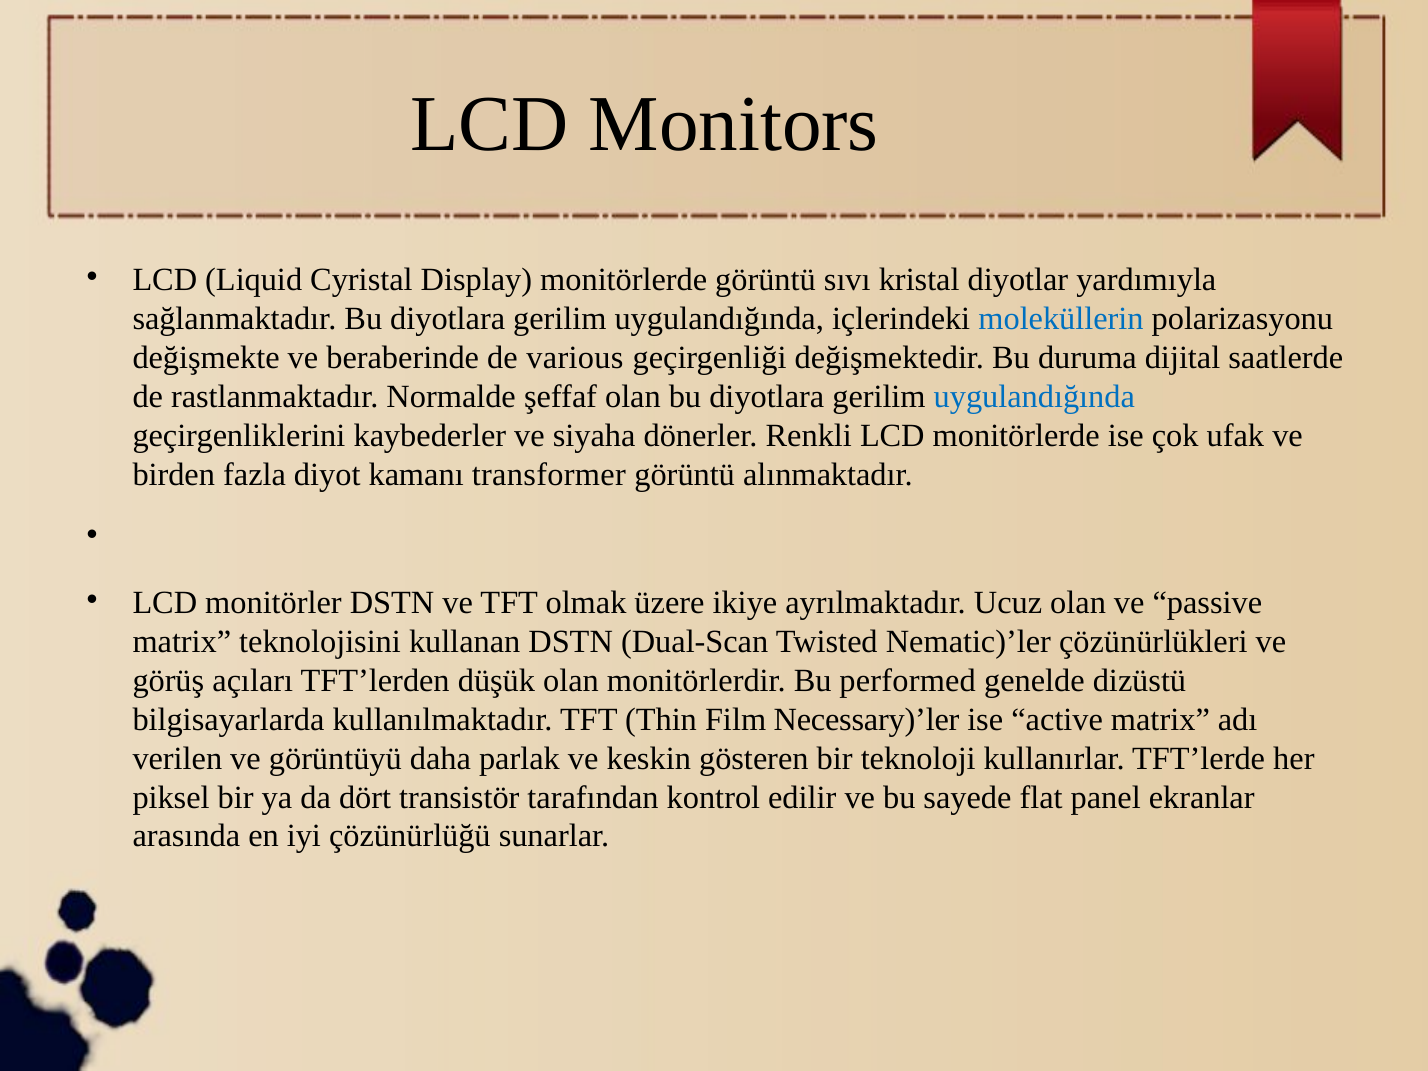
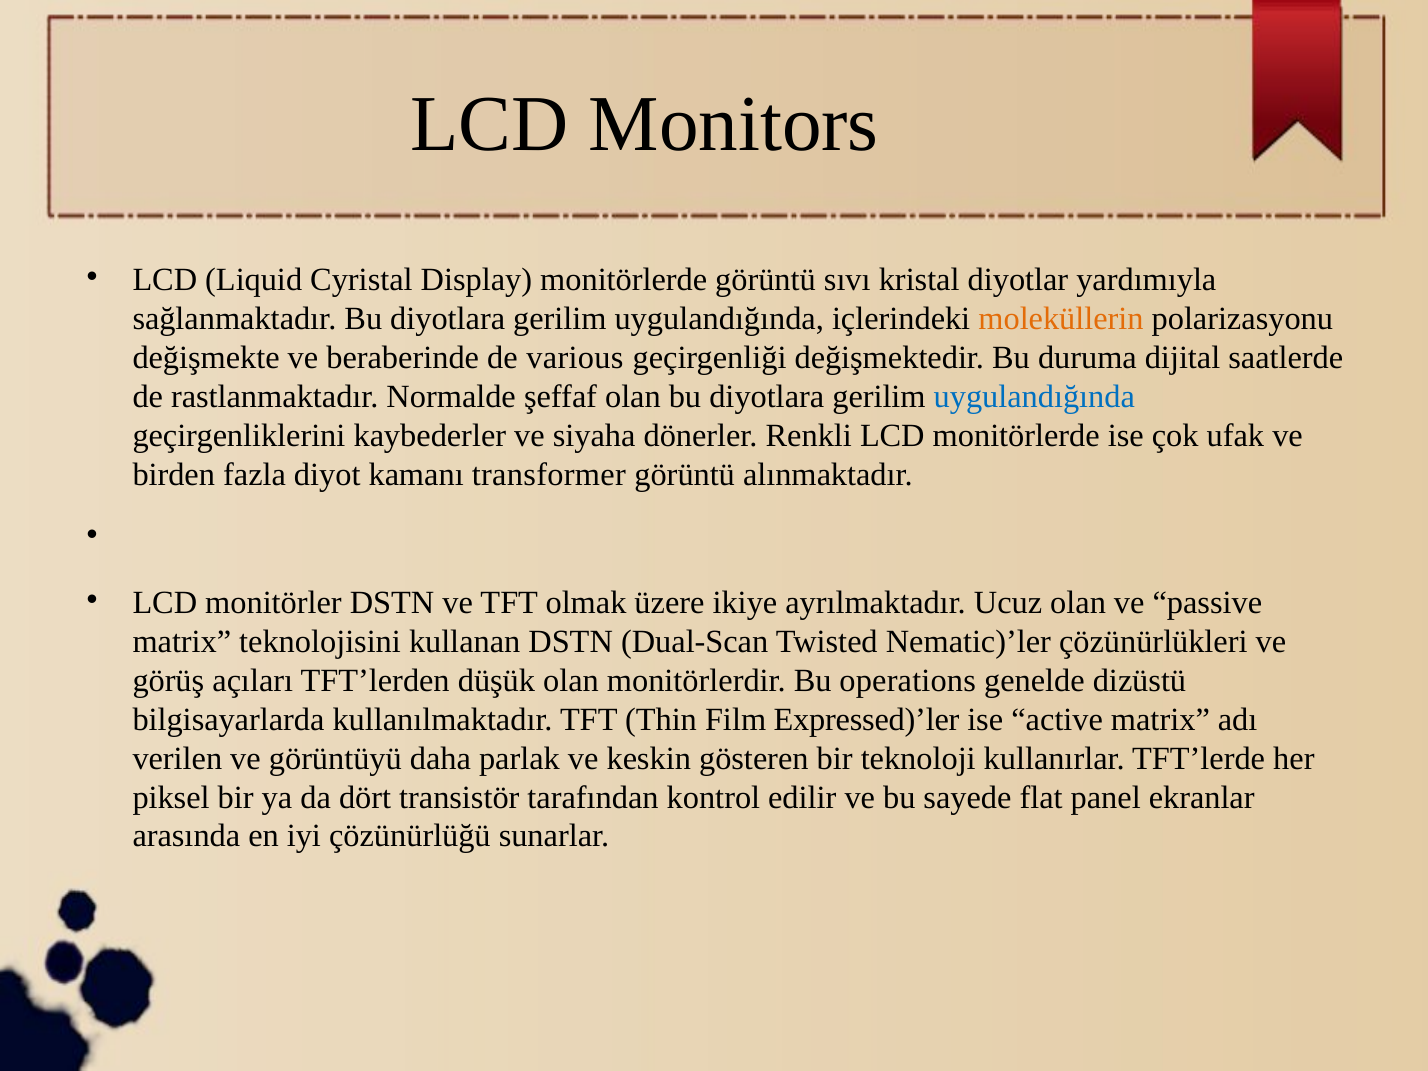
moleküllerin colour: blue -> orange
performed: performed -> operations
Necessary)’ler: Necessary)’ler -> Expressed)’ler
